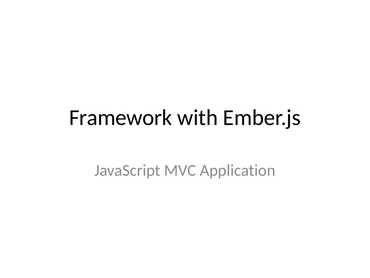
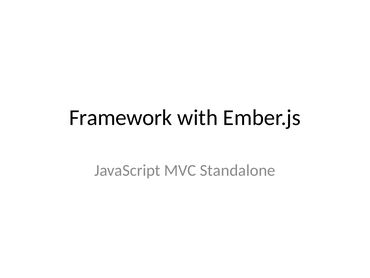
Application: Application -> Standalone
